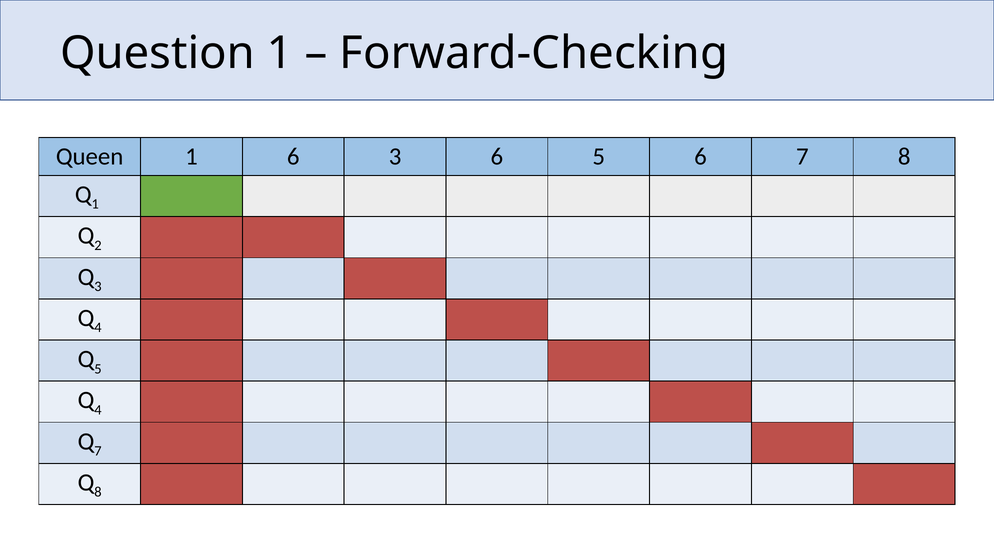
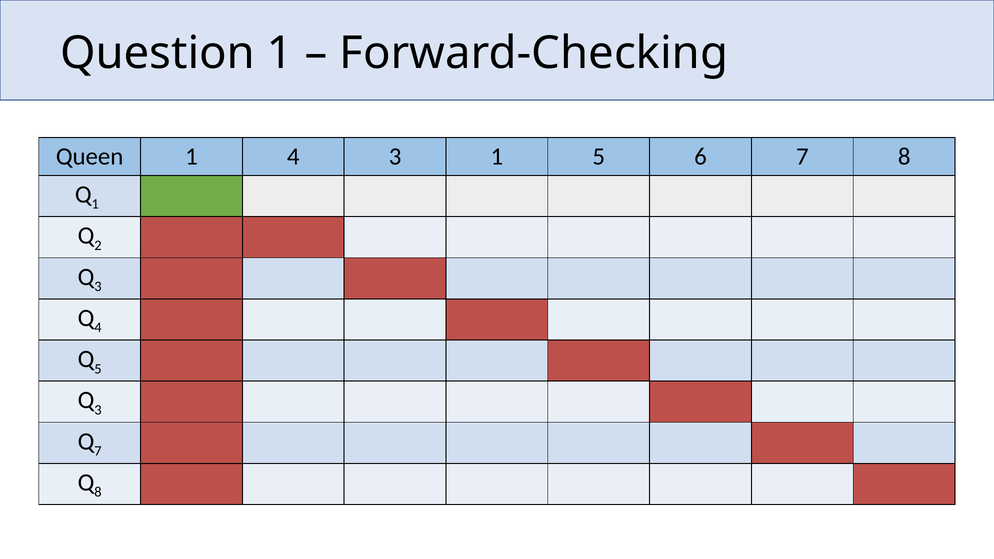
1 6: 6 -> 4
3 6: 6 -> 1
4 at (98, 410): 4 -> 3
